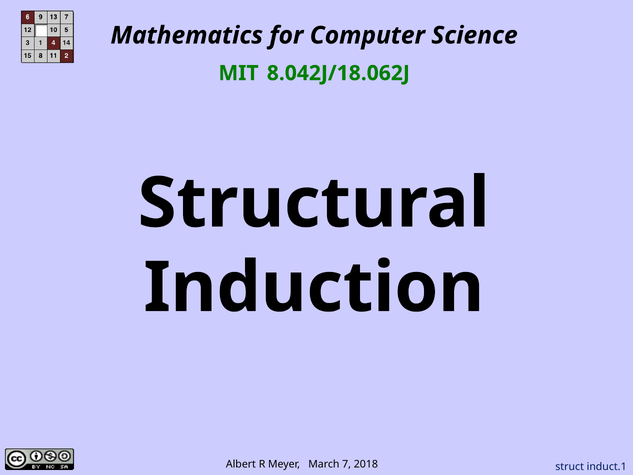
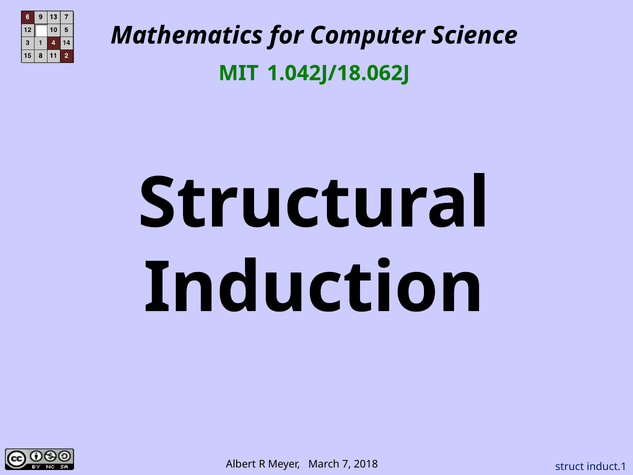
8.042J/18.062J: 8.042J/18.062J -> 1.042J/18.062J
